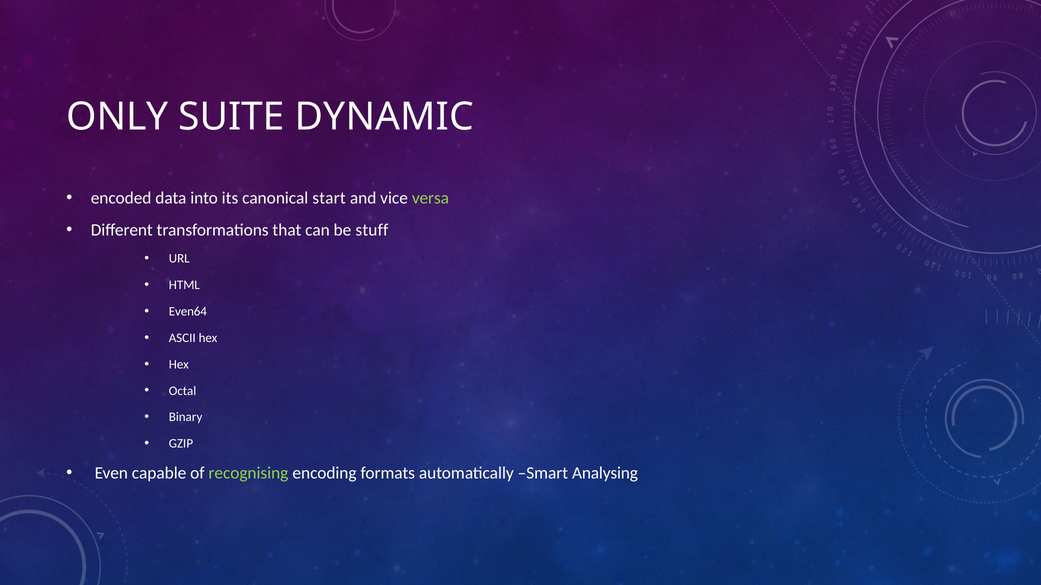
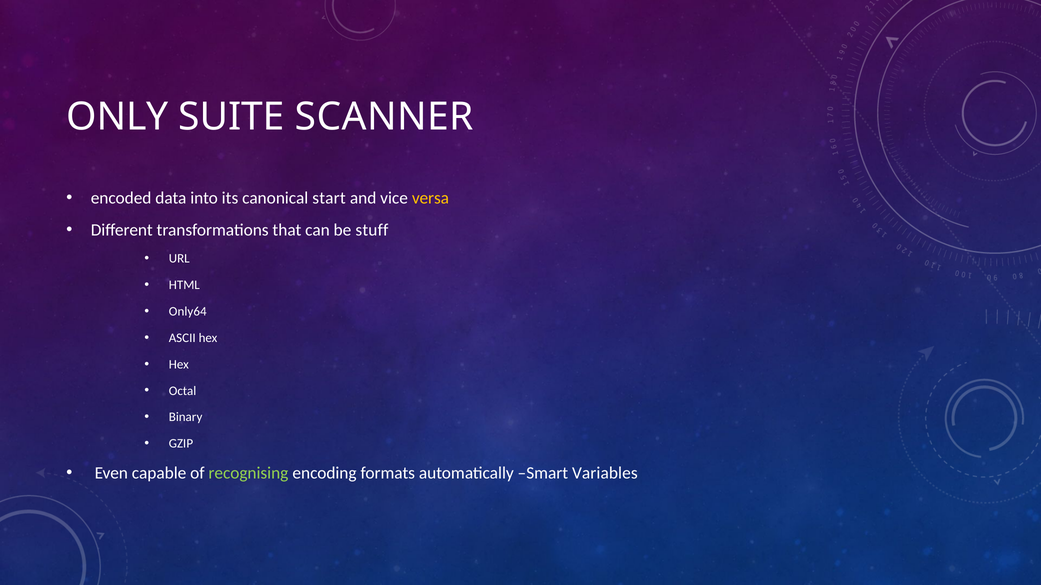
DYNAMIC: DYNAMIC -> SCANNER
versa colour: light green -> yellow
Even64: Even64 -> Only64
Analysing: Analysing -> Variables
